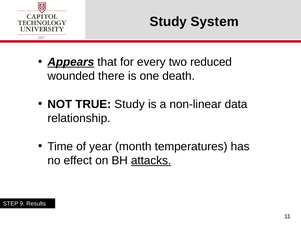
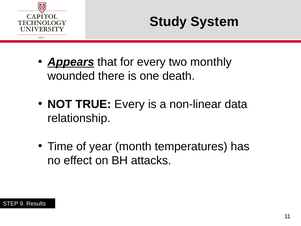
reduced: reduced -> monthly
TRUE Study: Study -> Every
attacks underline: present -> none
